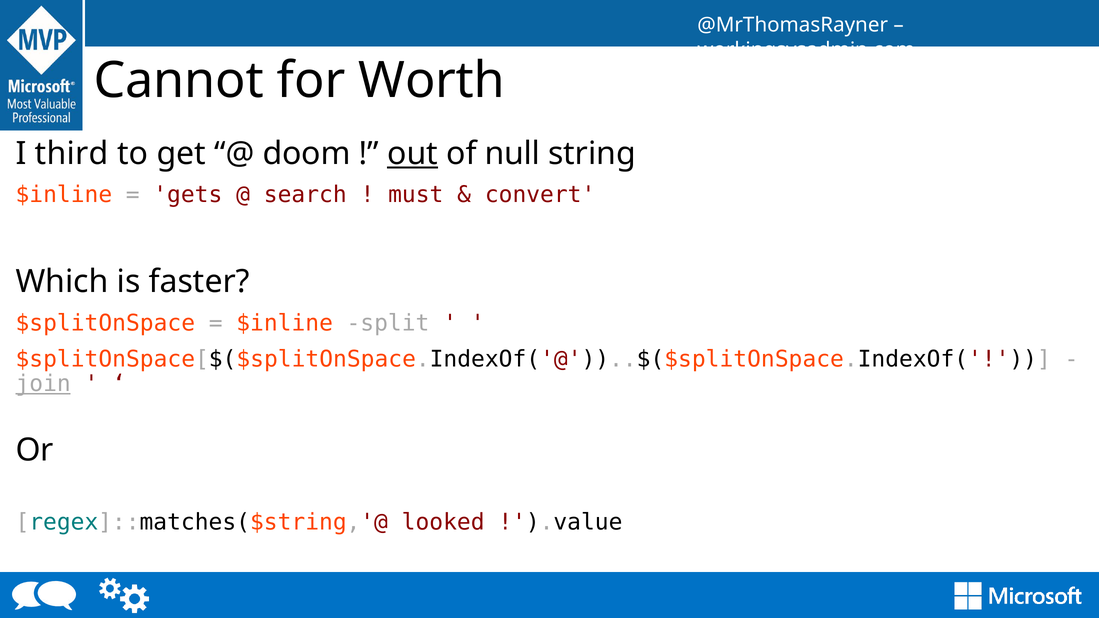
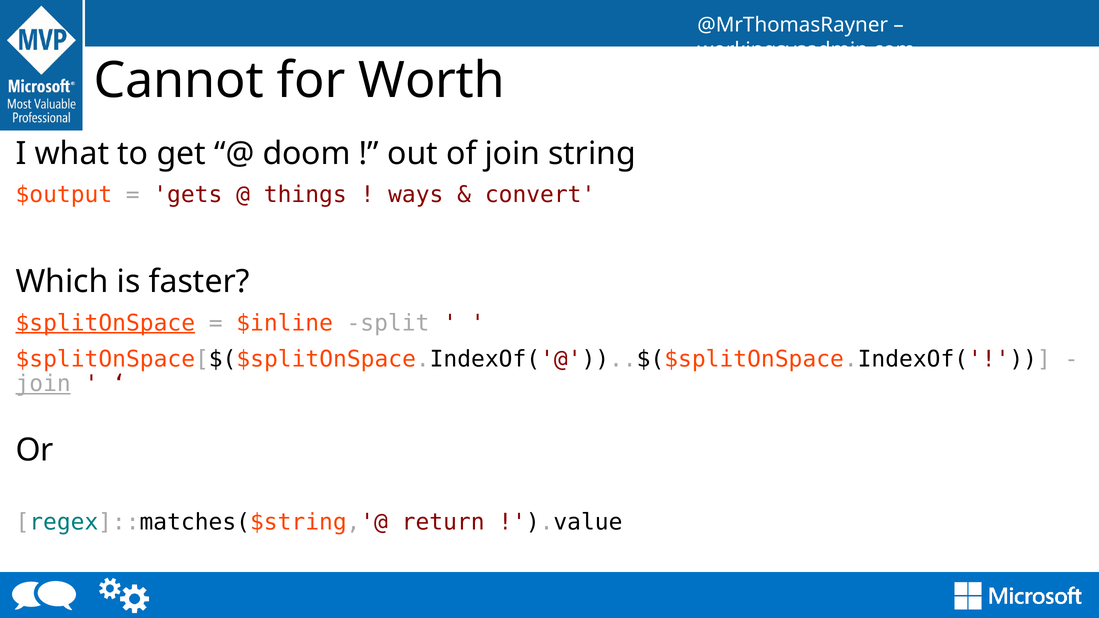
third: third -> what
out underline: present -> none
of null: null -> join
$inline at (64, 195): $inline -> $output
search: search -> things
must: must -> ways
$splitOnSpace underline: none -> present
looked: looked -> return
